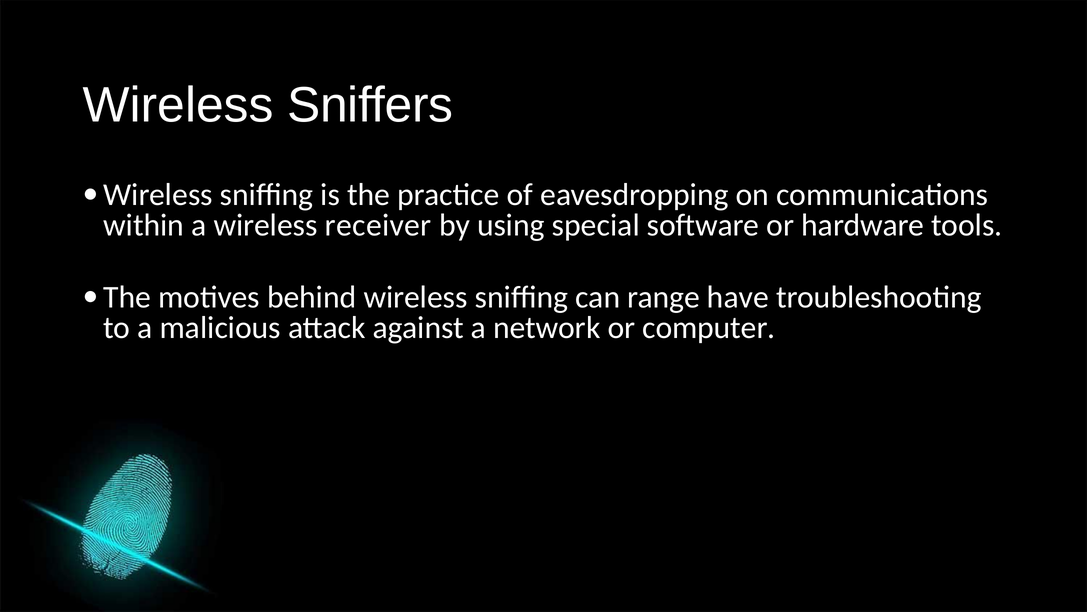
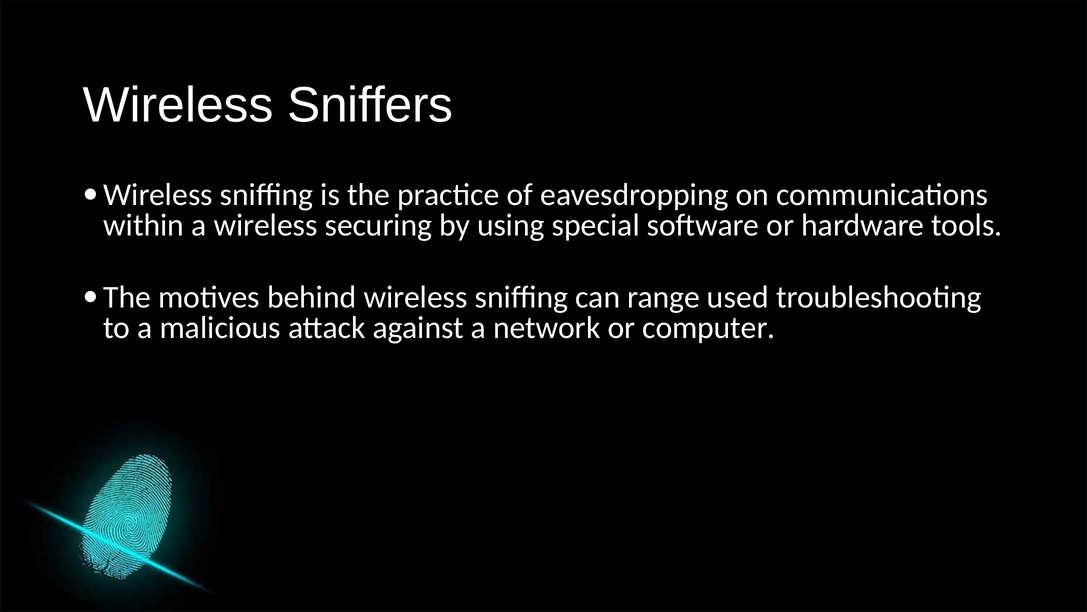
receiver: receiver -> securing
have: have -> used
